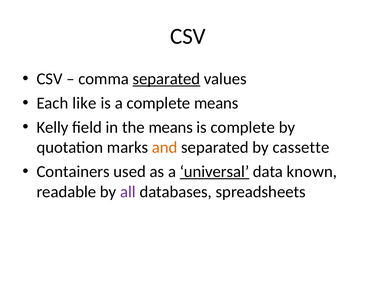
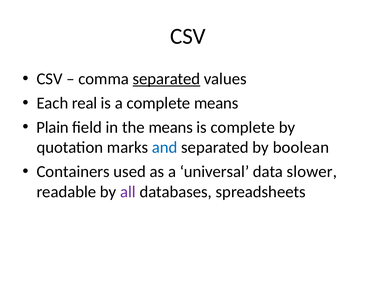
like: like -> real
Kelly: Kelly -> Plain
and colour: orange -> blue
cassette: cassette -> boolean
universal underline: present -> none
known: known -> slower
